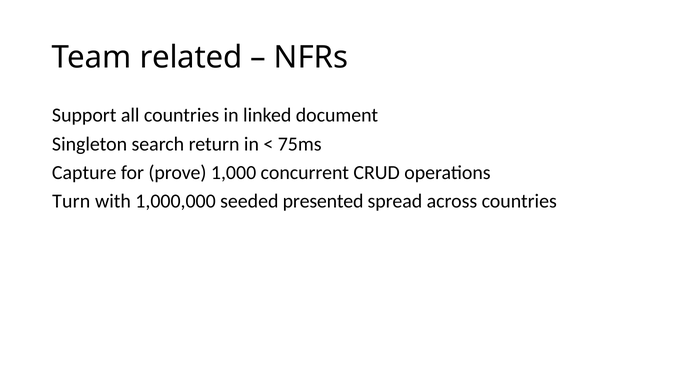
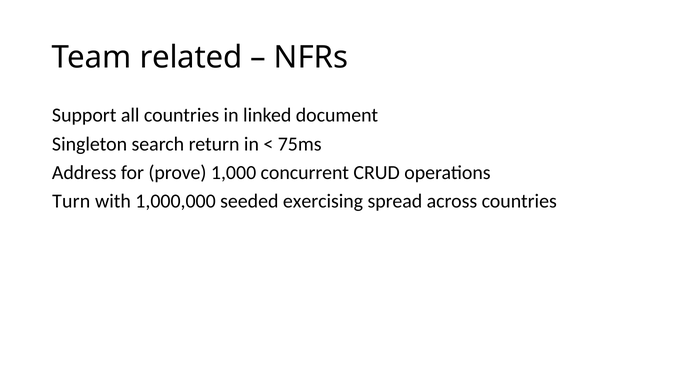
Capture: Capture -> Address
presented: presented -> exercising
